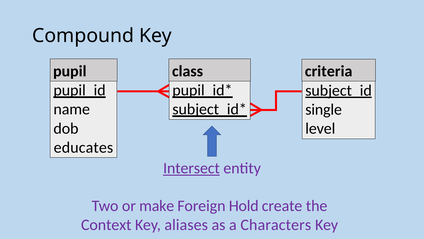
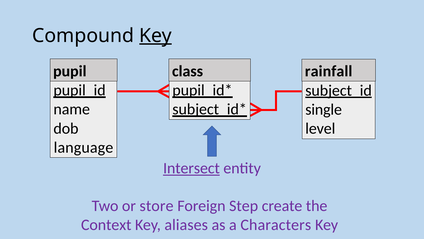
Key at (156, 36) underline: none -> present
criteria: criteria -> rainfall
educates: educates -> language
make: make -> store
Hold: Hold -> Step
